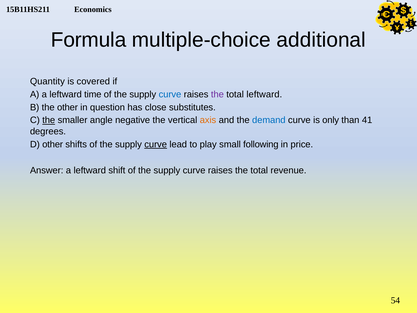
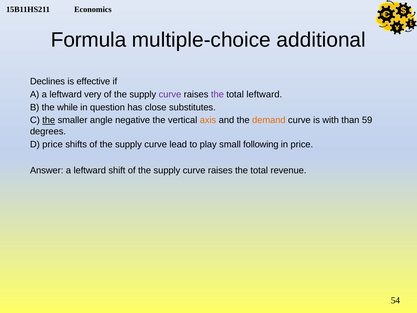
Quantity: Quantity -> Declines
covered: covered -> effective
time: time -> very
curve at (170, 94) colour: blue -> purple
the other: other -> while
demand colour: blue -> orange
only: only -> with
41: 41 -> 59
D other: other -> price
curve at (156, 144) underline: present -> none
